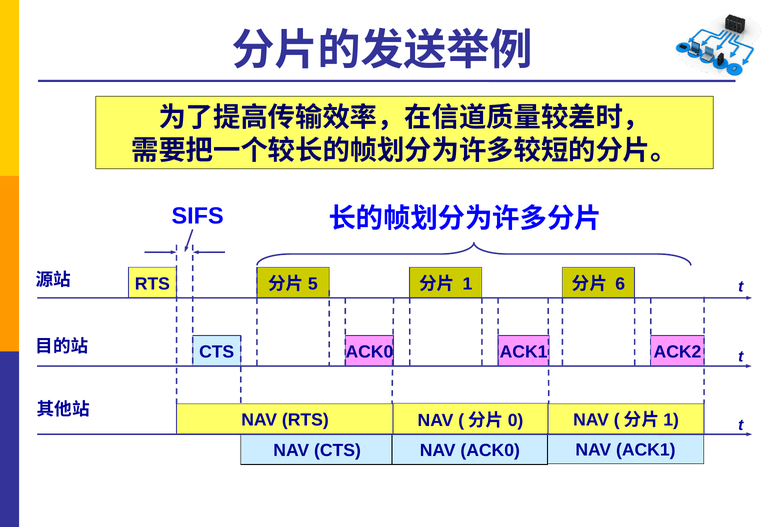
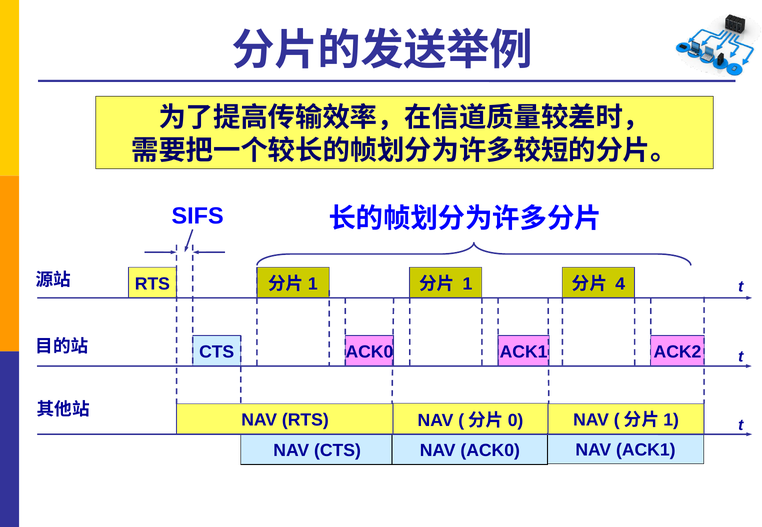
5 at (313, 284): 5 -> 1
6: 6 -> 4
